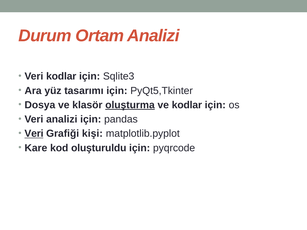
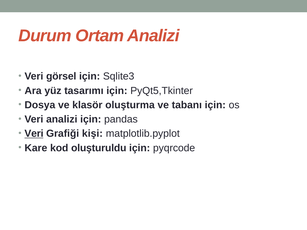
Veri kodlar: kodlar -> görsel
oluşturma underline: present -> none
ve kodlar: kodlar -> tabanı
